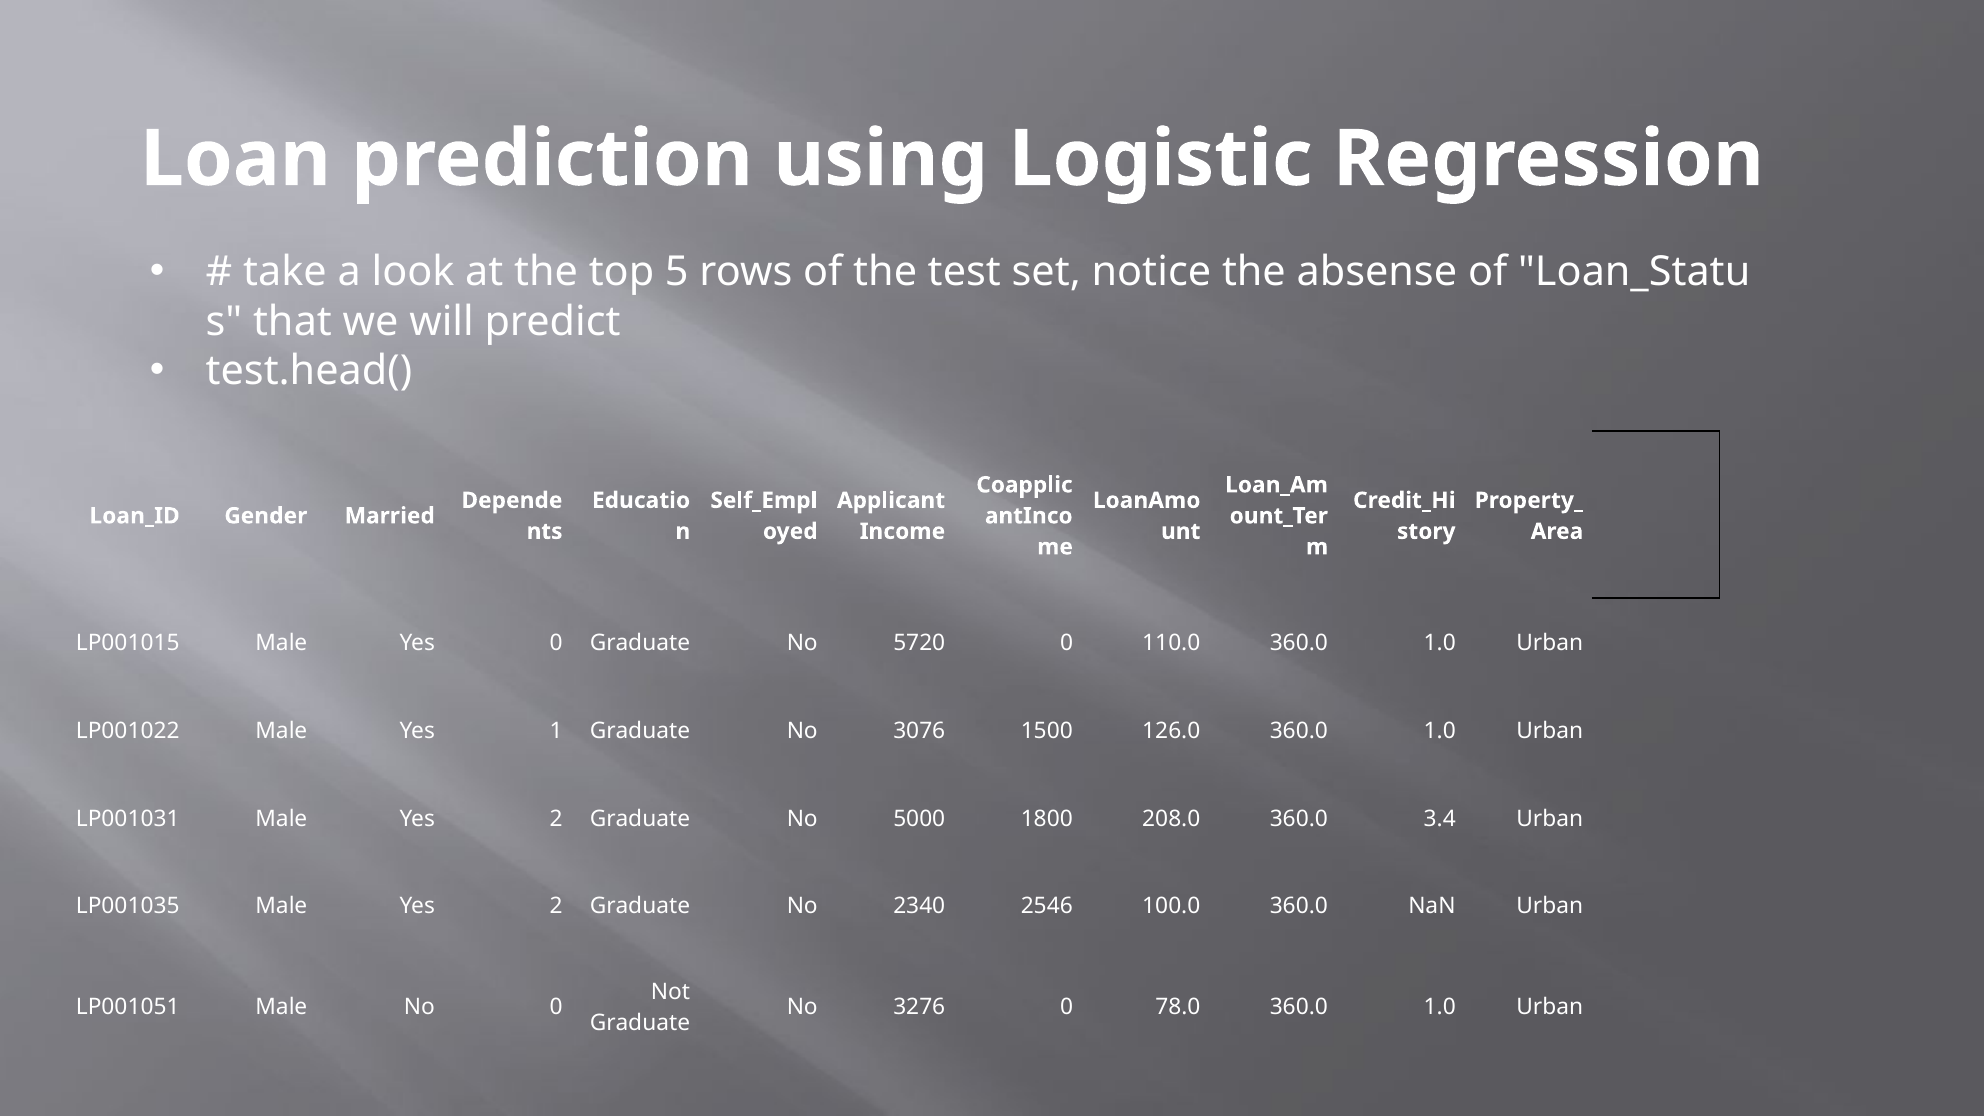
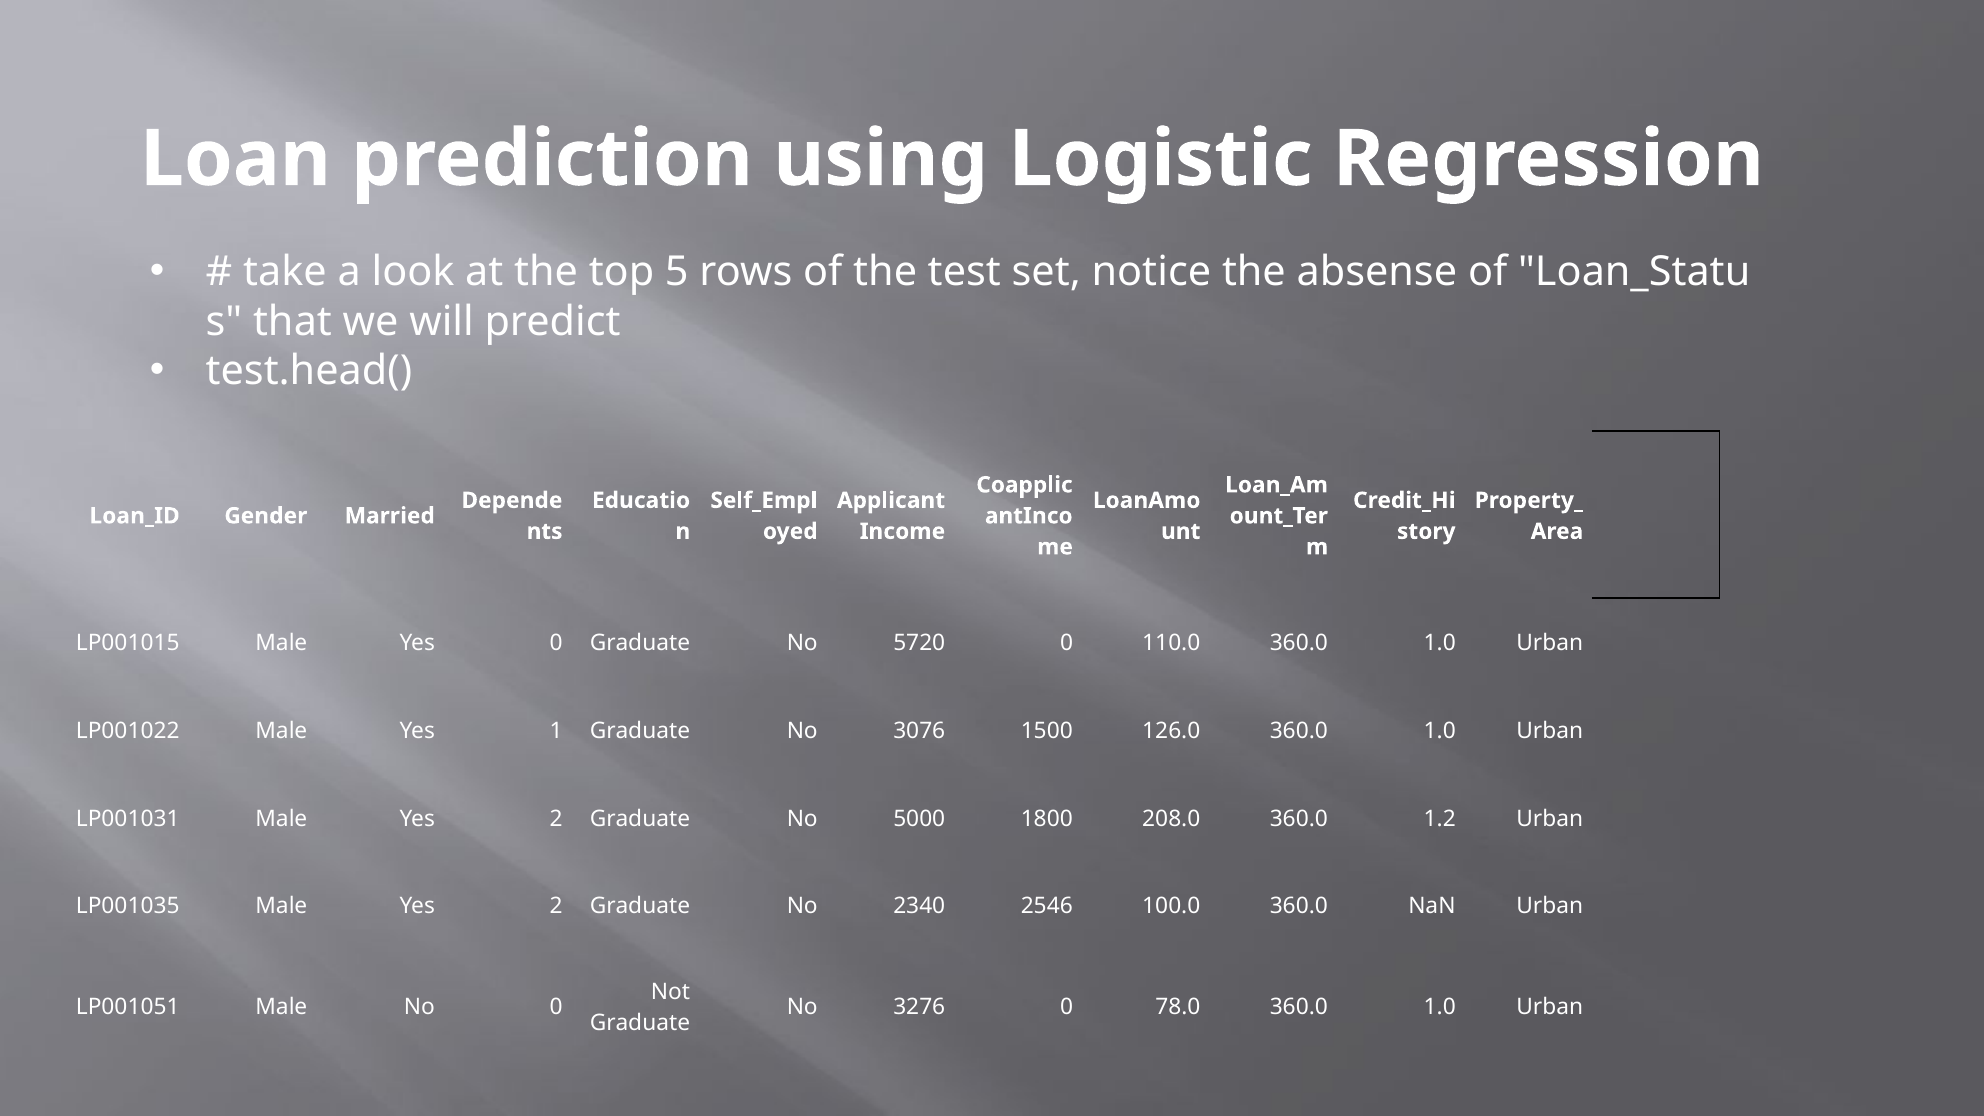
3.4: 3.4 -> 1.2
